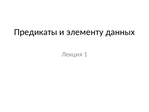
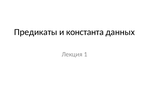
элементу: элементу -> константа
